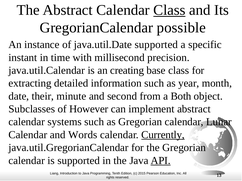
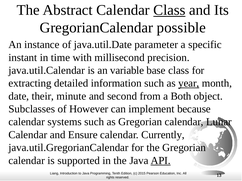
java.util.Date supported: supported -> parameter
creating: creating -> variable
year underline: none -> present
implement abstract: abstract -> because
Words: Words -> Ensure
Currently underline: present -> none
